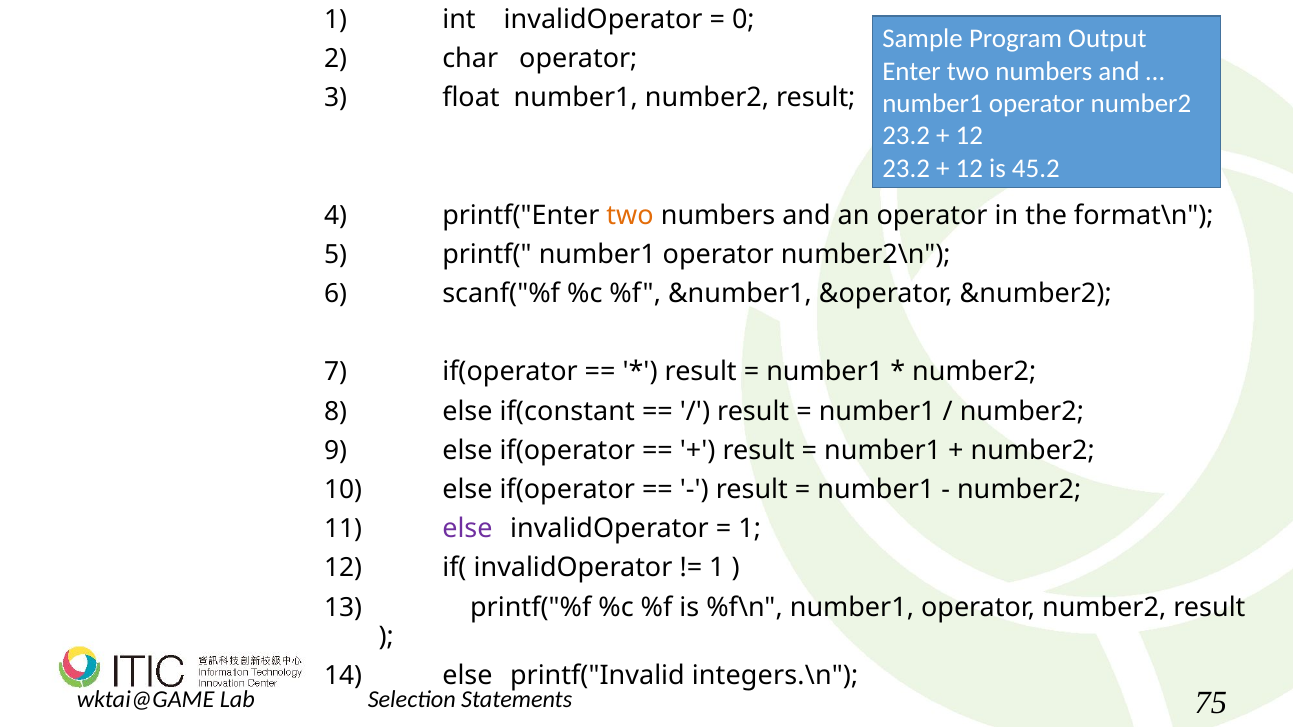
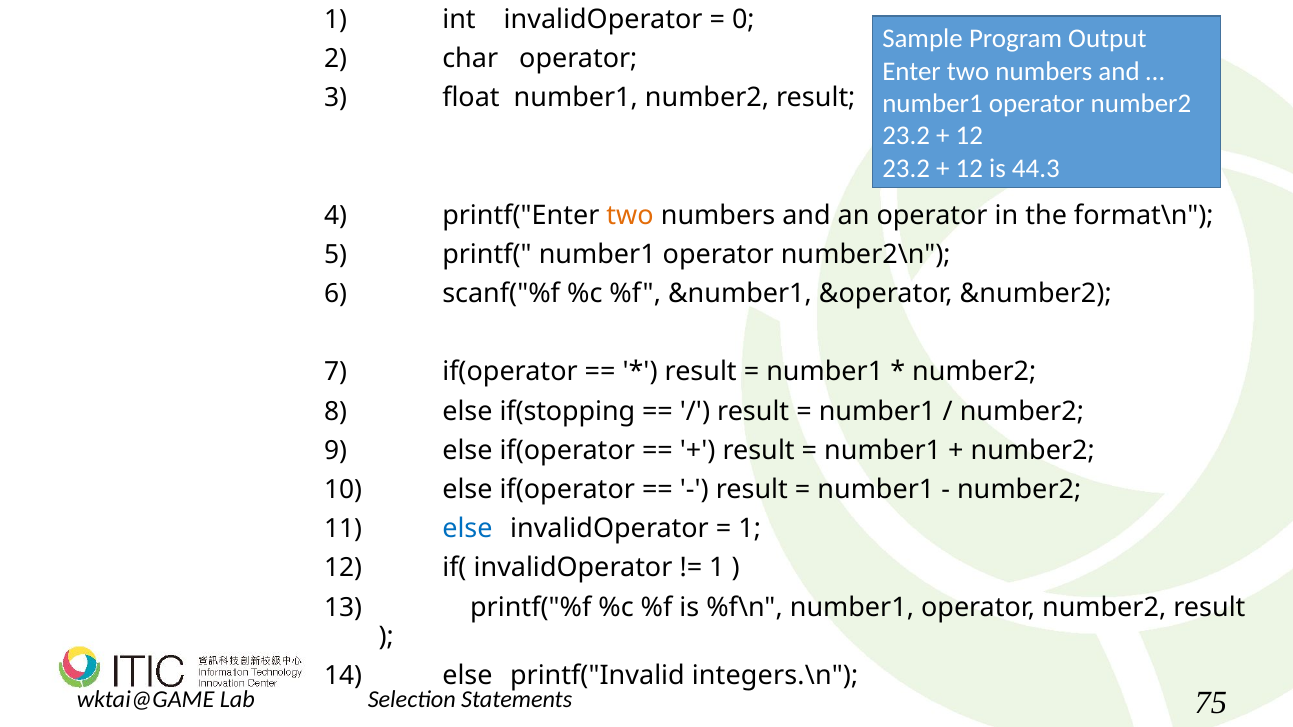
45.2: 45.2 -> 44.3
if(constant: if(constant -> if(stopping
else at (467, 529) colour: purple -> blue
